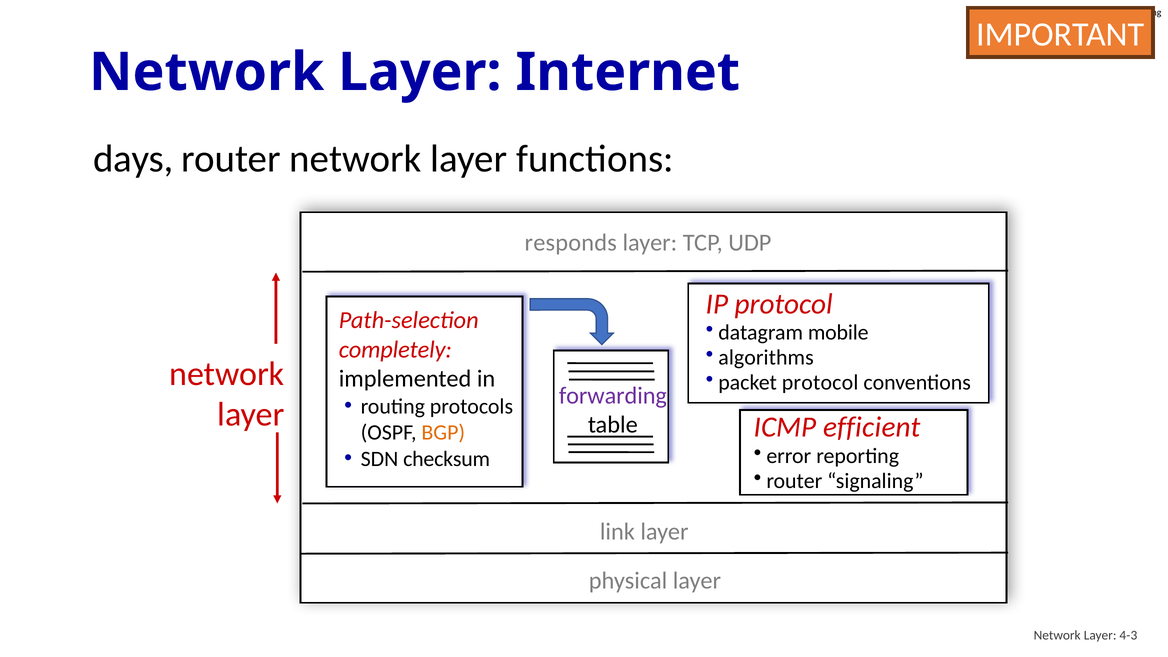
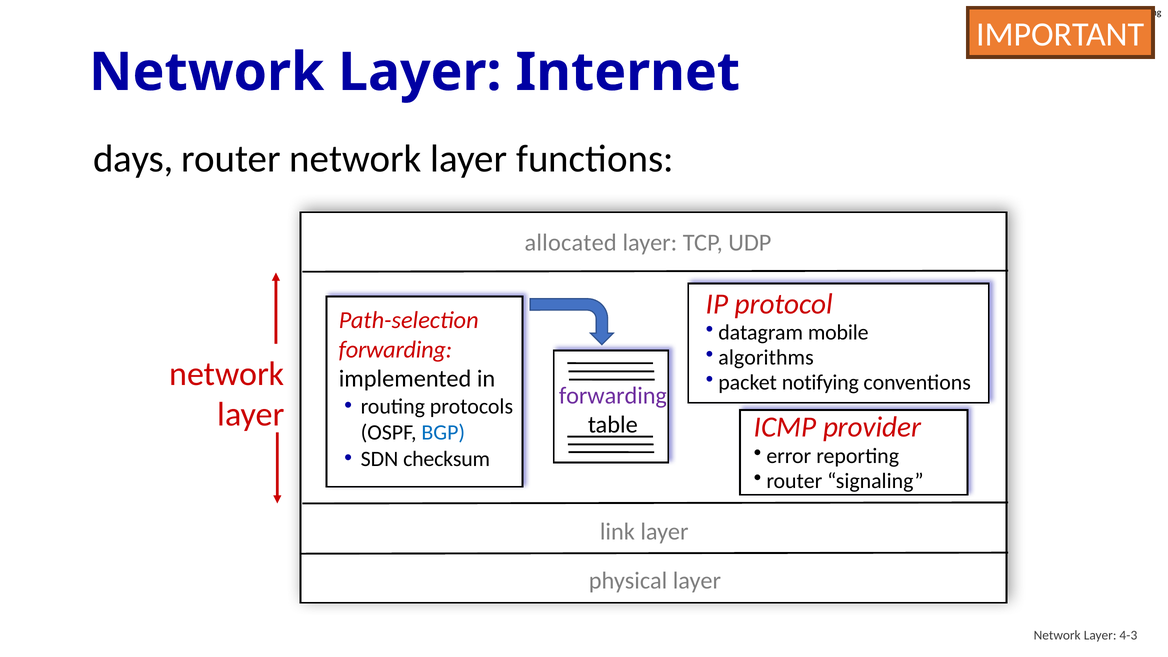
responds: responds -> allocated
completely at (395, 350): completely -> forwarding
packet protocol: protocol -> notifying
efficient: efficient -> provider
BGP colour: orange -> blue
